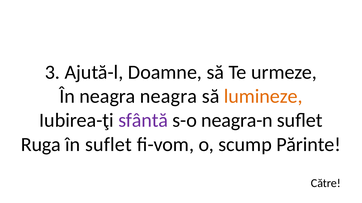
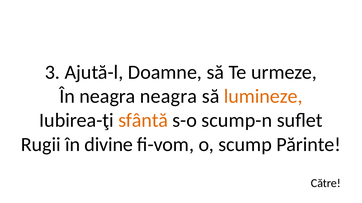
sfântă colour: purple -> orange
neagra-n: neagra-n -> scump-n
Ruga: Ruga -> Rugii
în suflet: suflet -> divine
